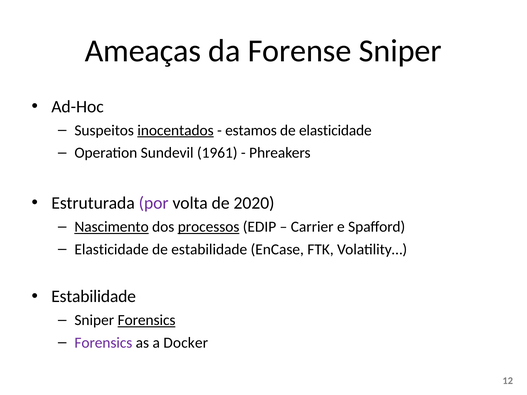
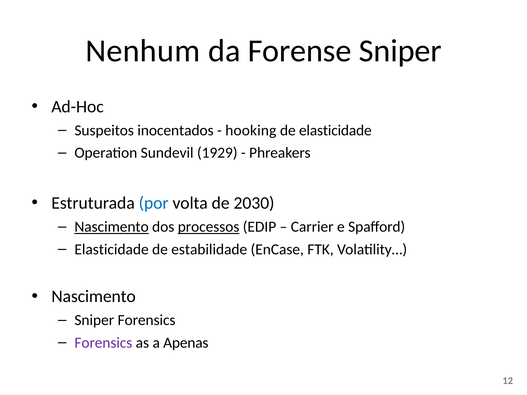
Ameaças: Ameaças -> Nenhum
inocentados underline: present -> none
estamos: estamos -> hooking
1961: 1961 -> 1929
por colour: purple -> blue
2020: 2020 -> 2030
Estabilidade at (94, 297): Estabilidade -> Nascimento
Forensics at (147, 320) underline: present -> none
Docker: Docker -> Apenas
